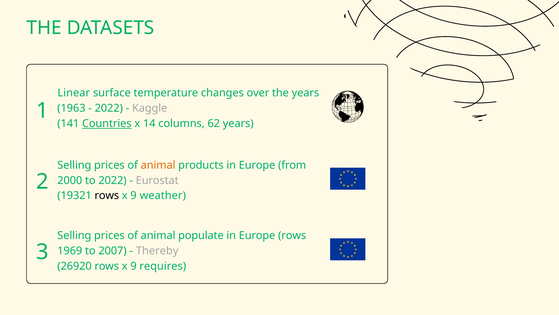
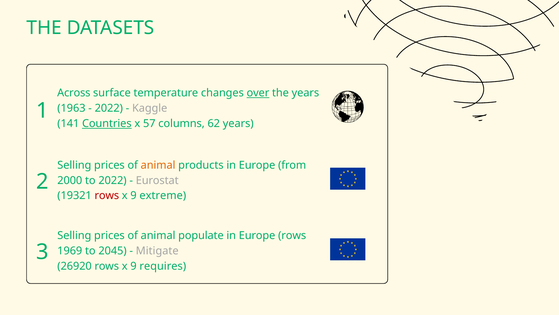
Linear: Linear -> Across
over underline: none -> present
14: 14 -> 57
rows at (107, 195) colour: black -> red
weather: weather -> extreme
2007: 2007 -> 2045
Thereby: Thereby -> Mitigate
